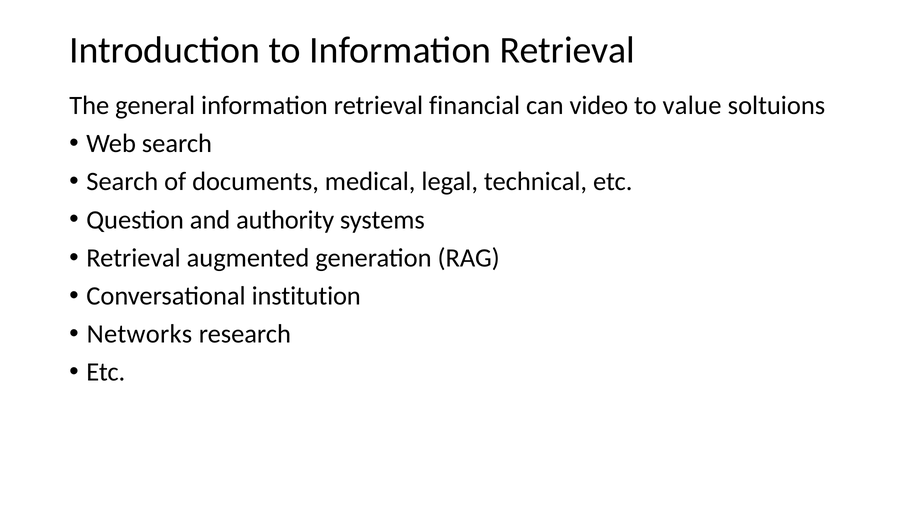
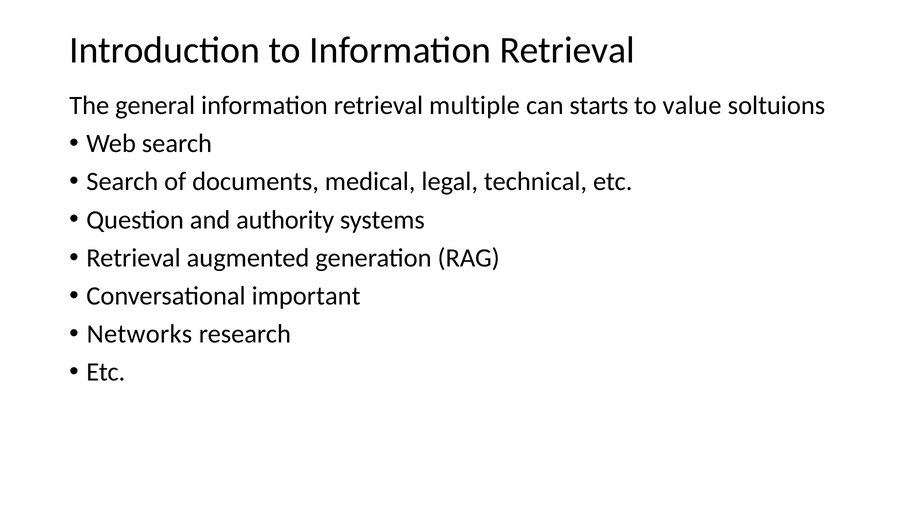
financial: financial -> multiple
video: video -> starts
institution: institution -> important
